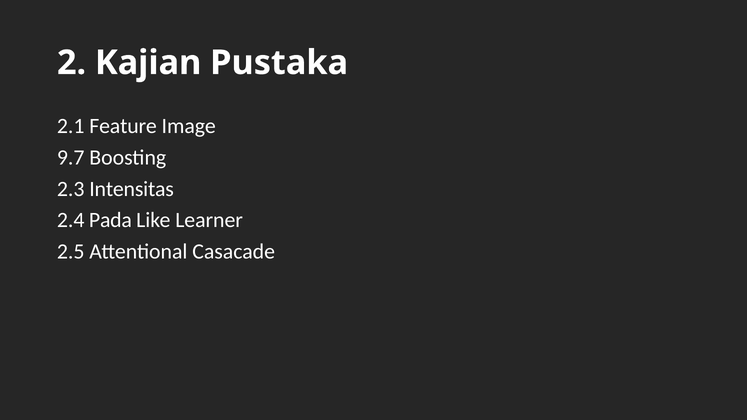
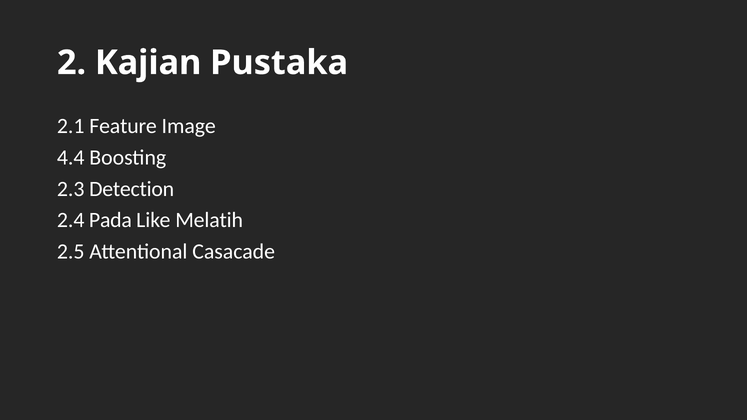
9.7: 9.7 -> 4.4
Intensitas: Intensitas -> Detection
Learner: Learner -> Melatih
